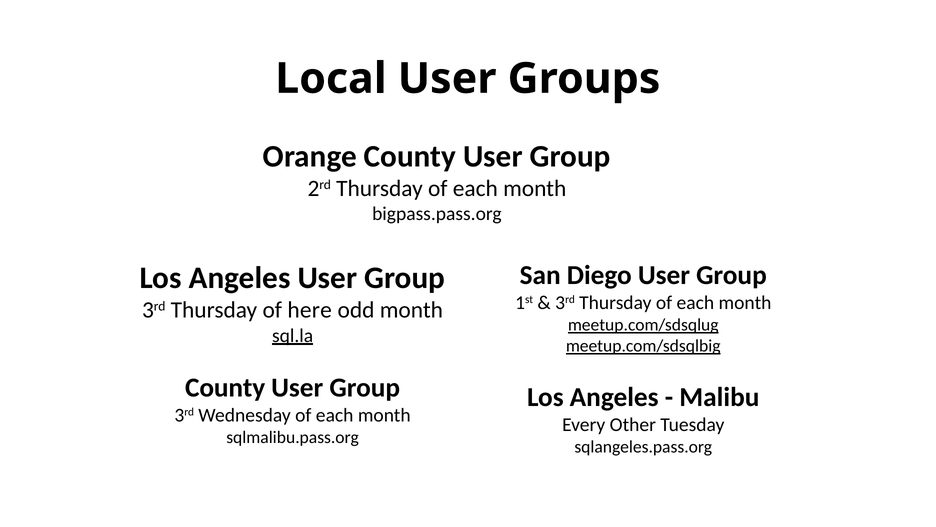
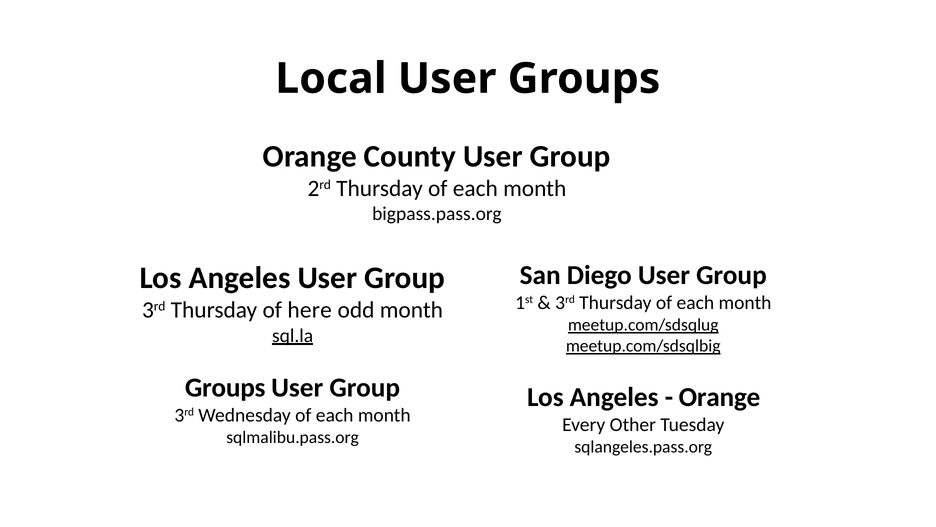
County at (225, 387): County -> Groups
Malibu at (719, 397): Malibu -> Orange
